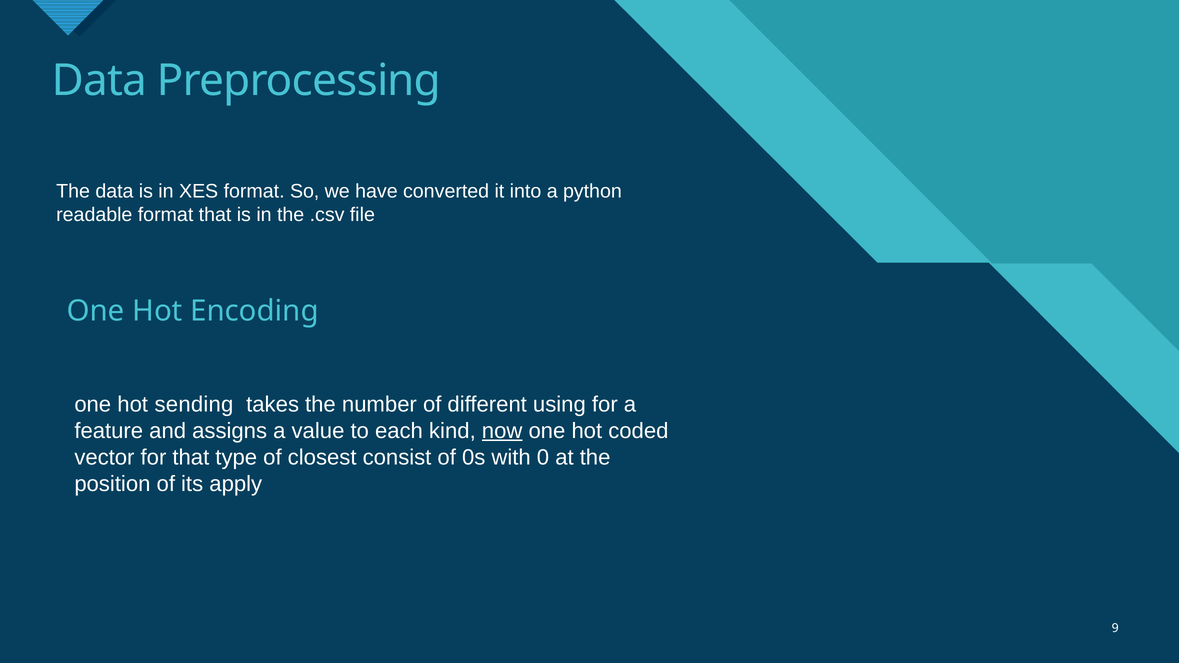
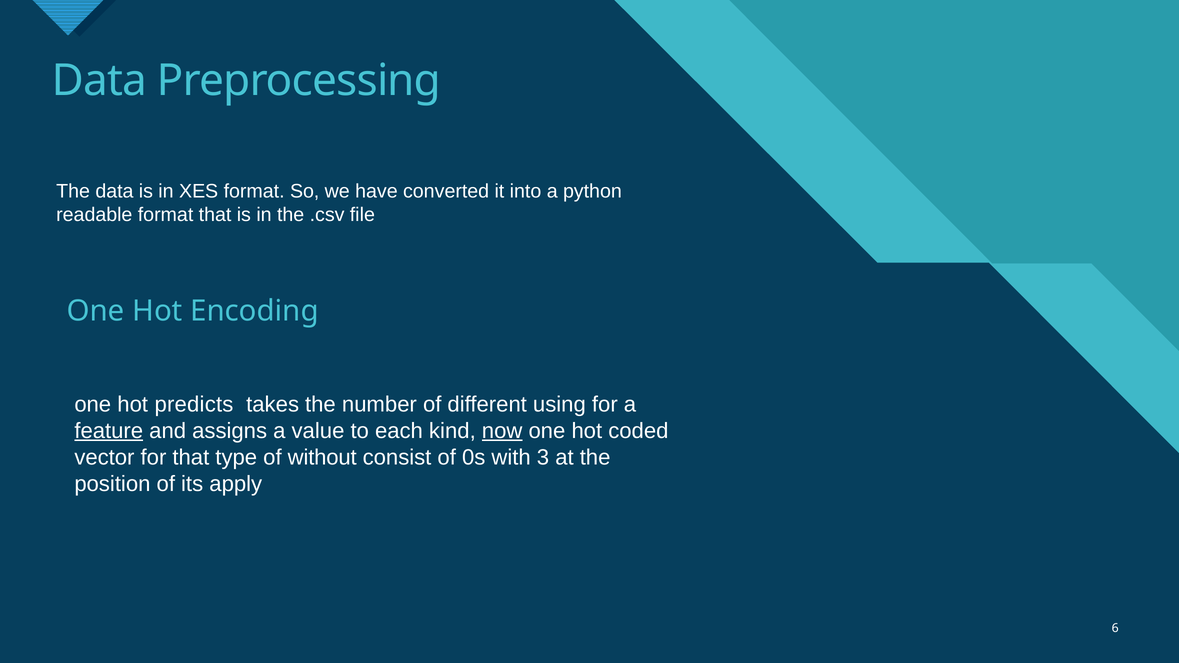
sending: sending -> predicts
feature underline: none -> present
closest: closest -> without
0: 0 -> 3
9: 9 -> 6
